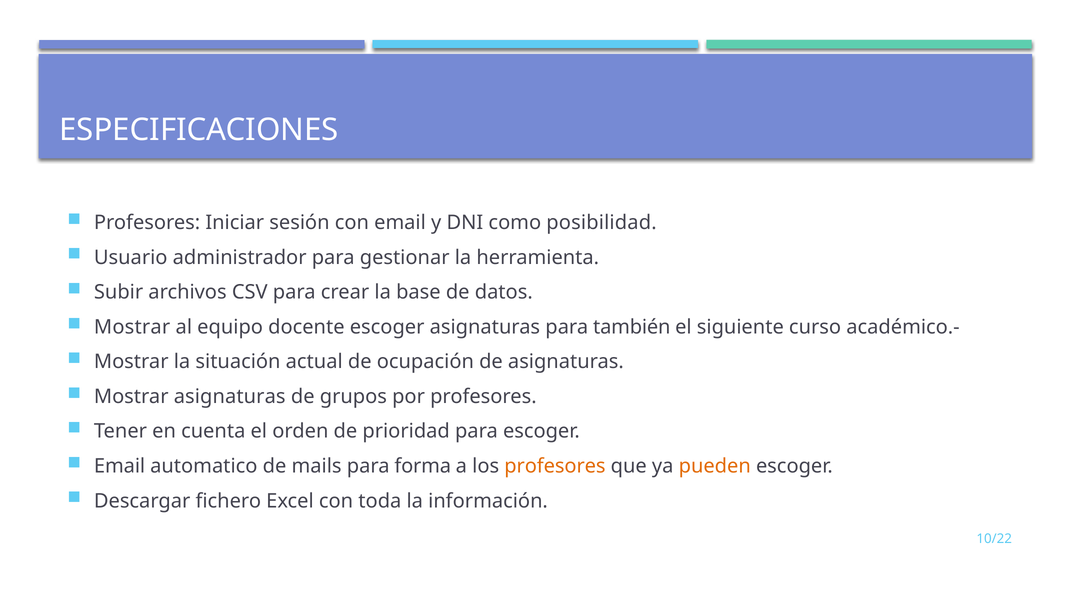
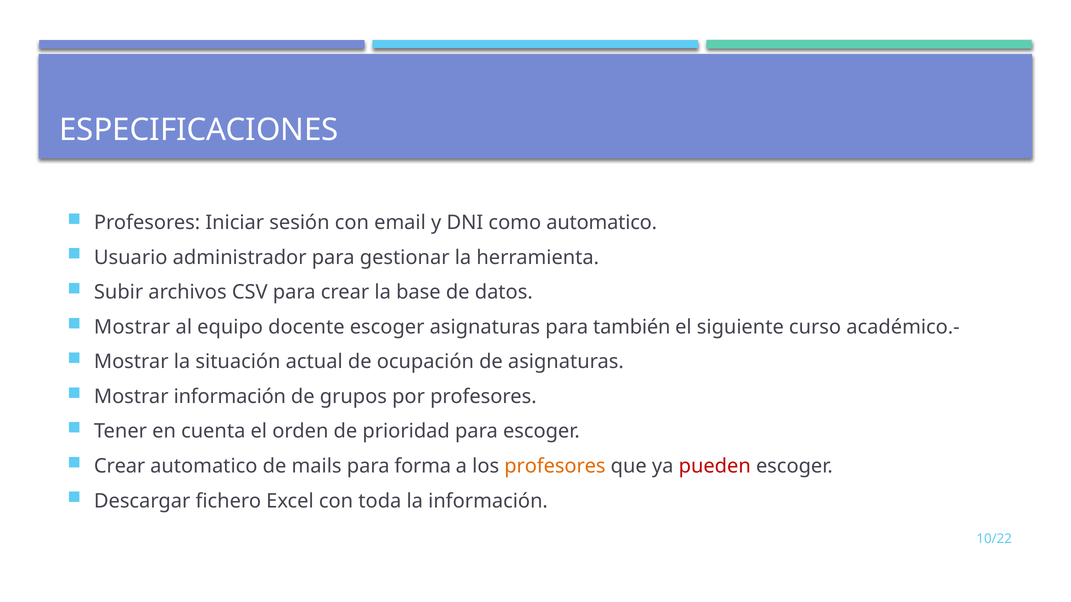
como posibilidad: posibilidad -> automatico
Mostrar asignaturas: asignaturas -> información
Email at (120, 466): Email -> Crear
pueden colour: orange -> red
